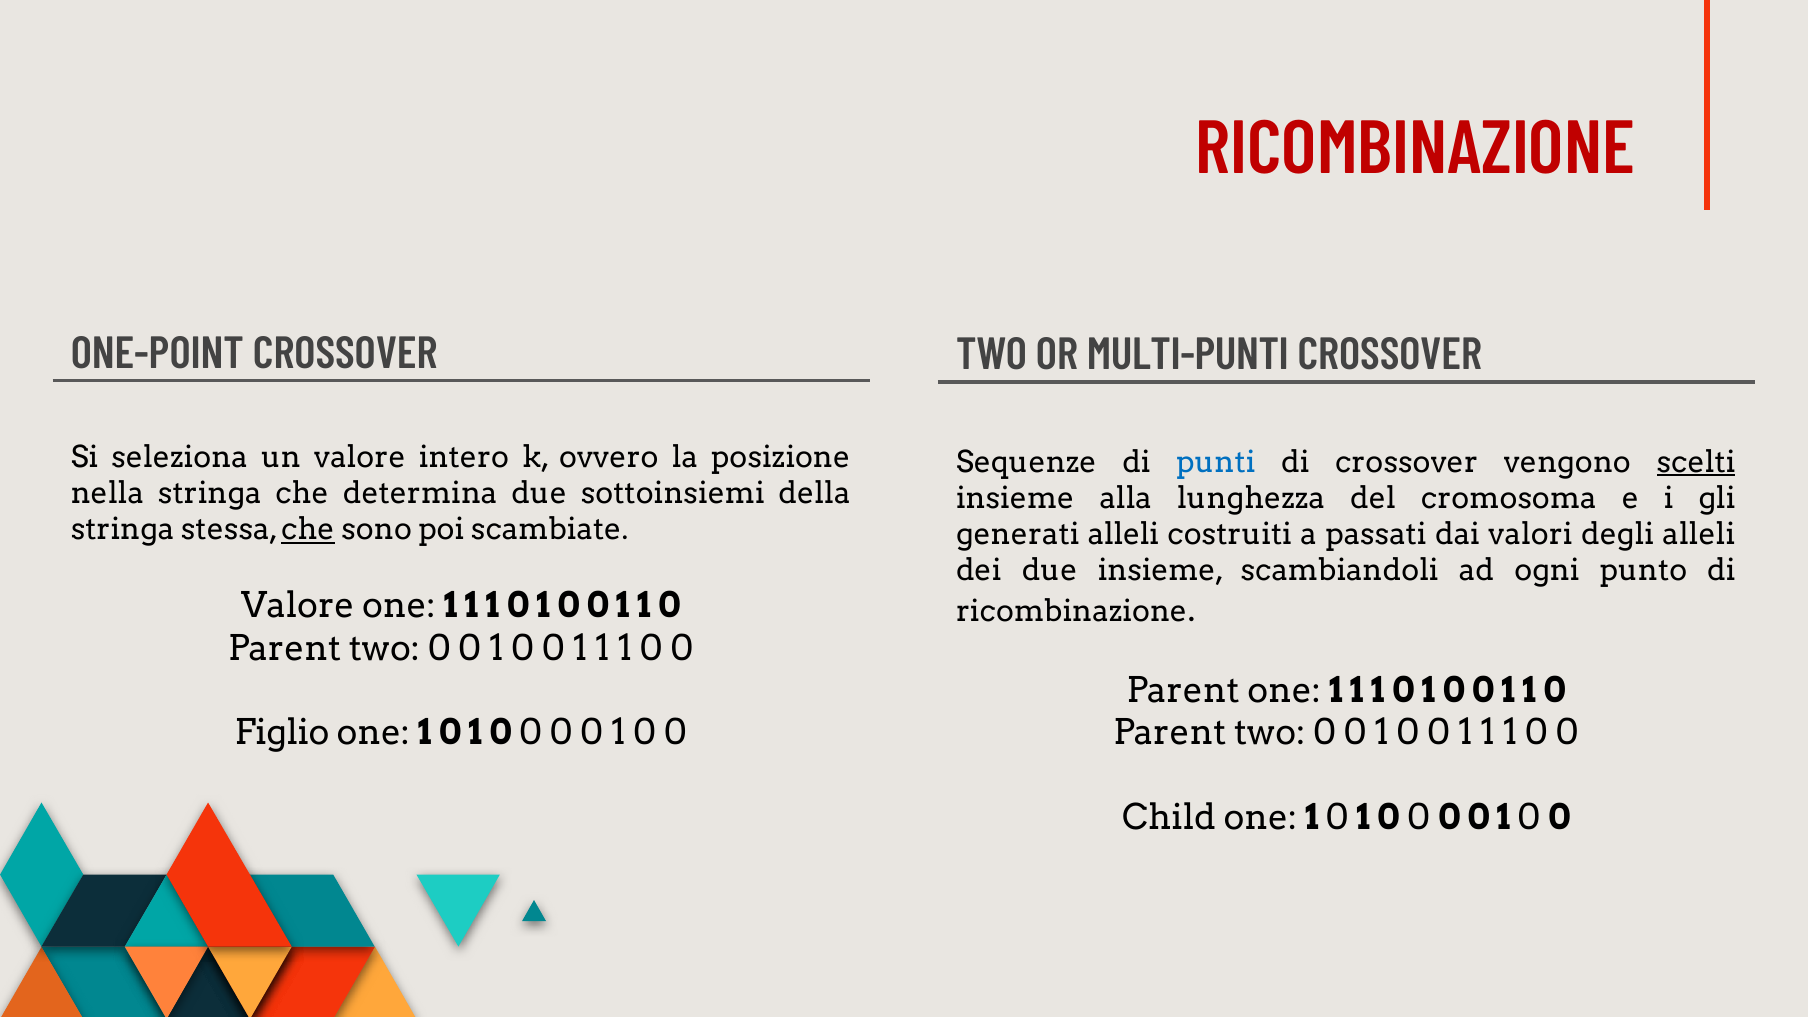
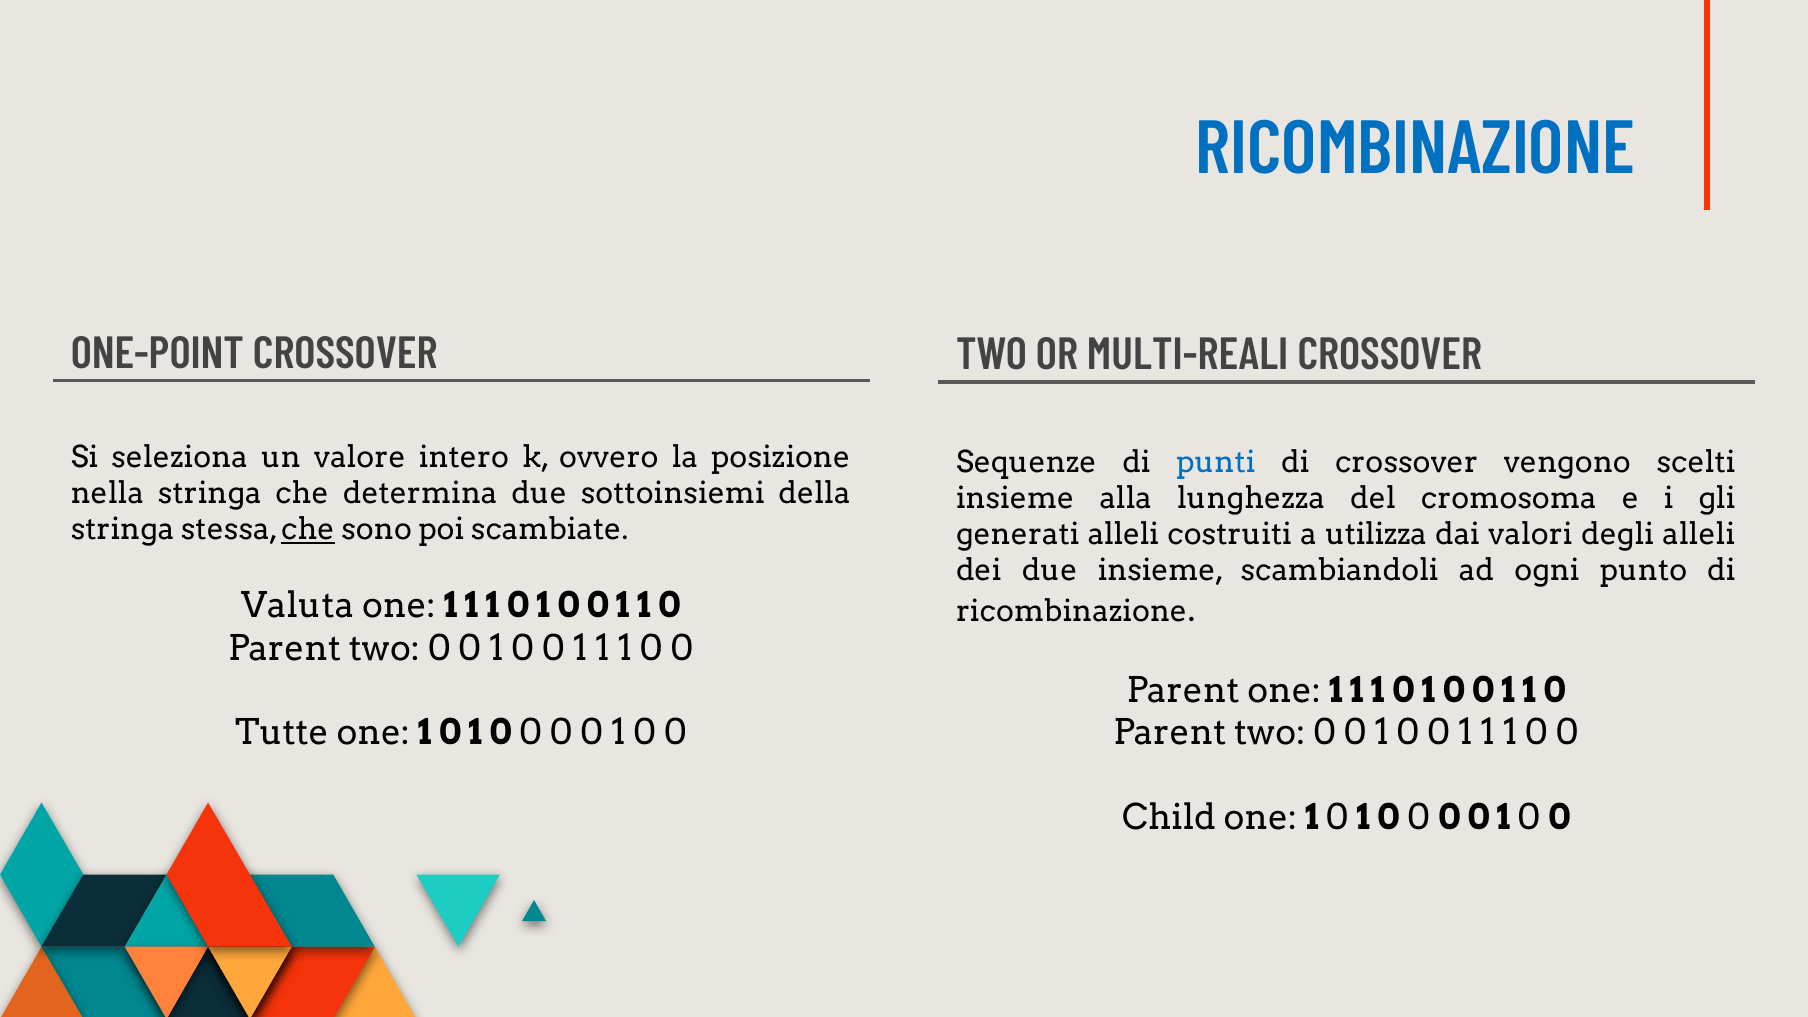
RICOMBINAZIONE at (1415, 149) colour: red -> blue
MULTI-PUNTI: MULTI-PUNTI -> MULTI-REALI
scelti underline: present -> none
passati: passati -> utilizza
Valore at (298, 606): Valore -> Valuta
Figlio: Figlio -> Tutte
